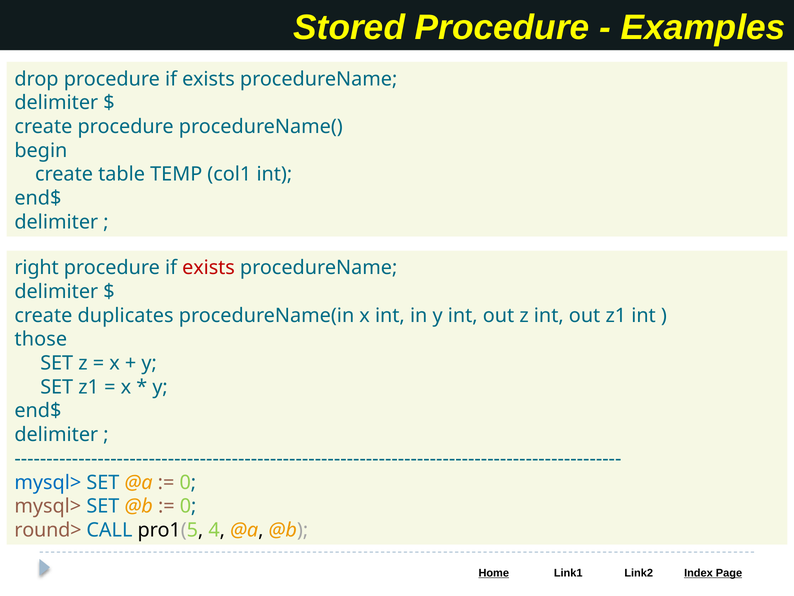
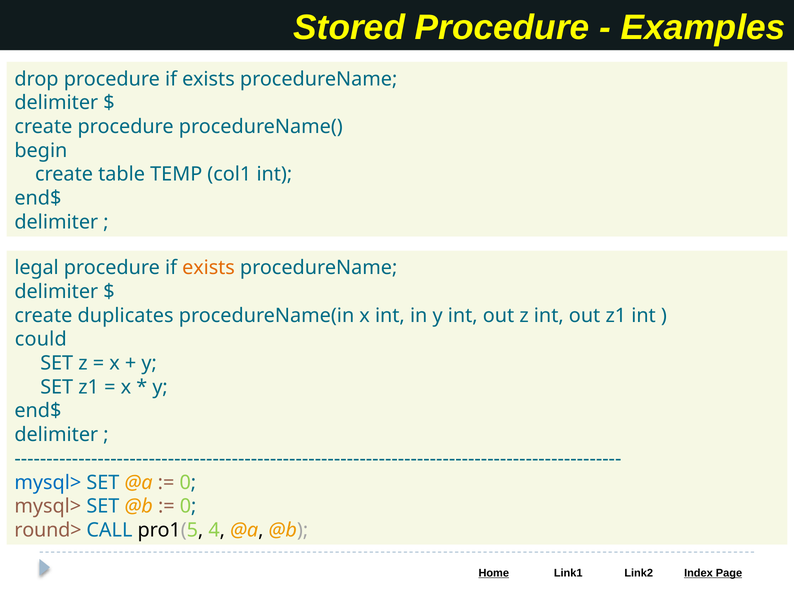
right: right -> legal
exists at (209, 268) colour: red -> orange
those: those -> could
